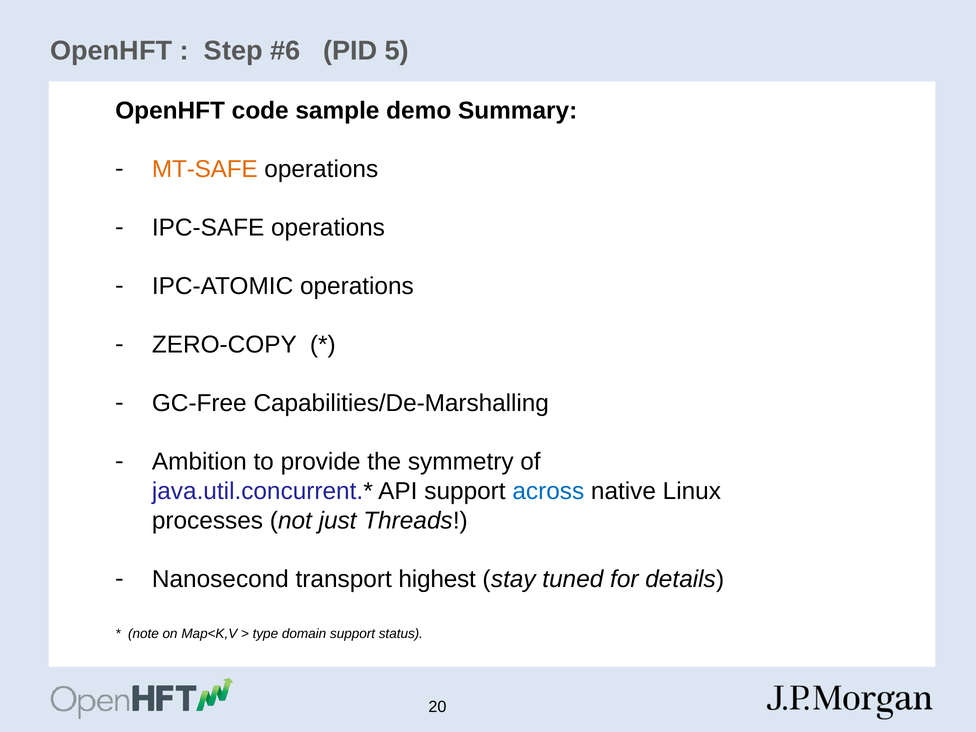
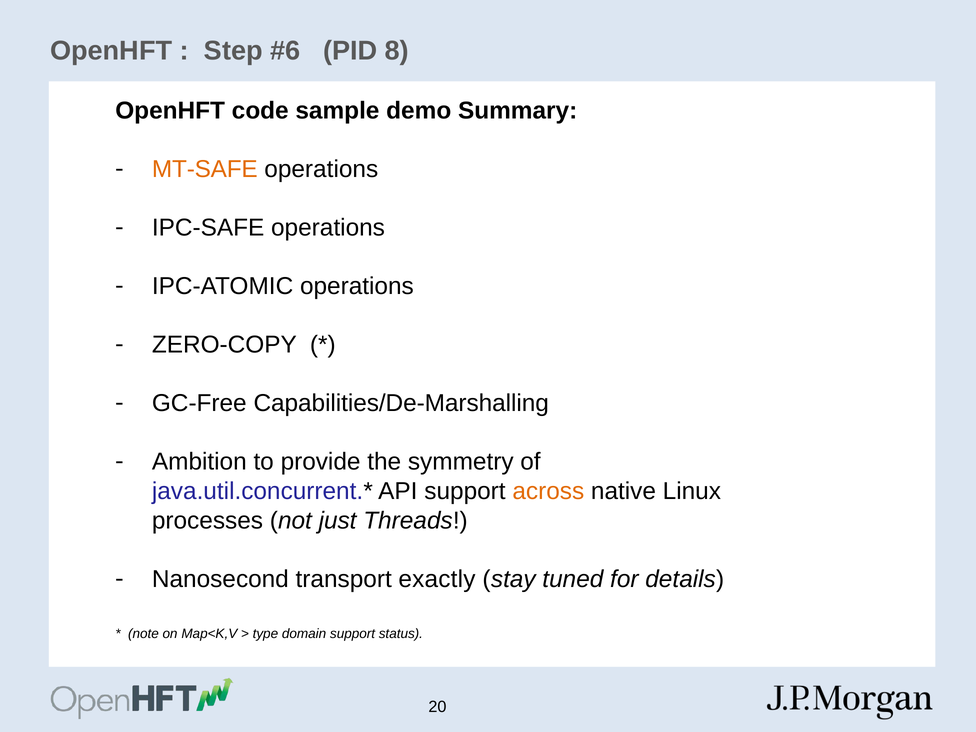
5: 5 -> 8
across colour: blue -> orange
highest: highest -> exactly
